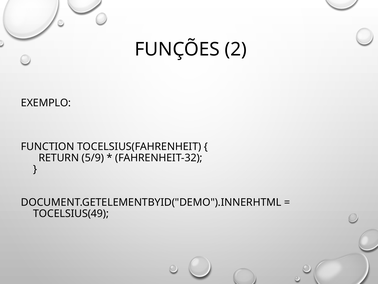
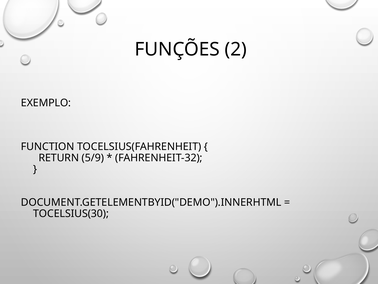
TOCELSIUS(49: TOCELSIUS(49 -> TOCELSIUS(30
